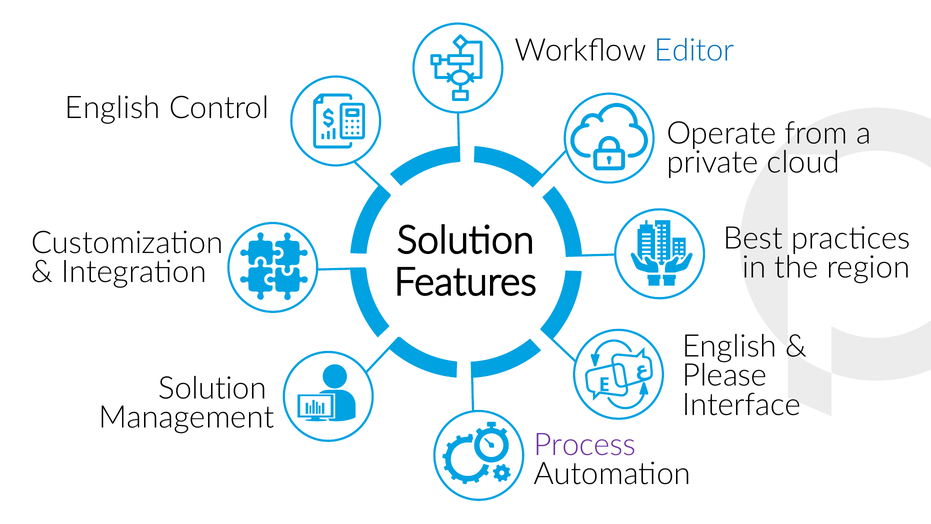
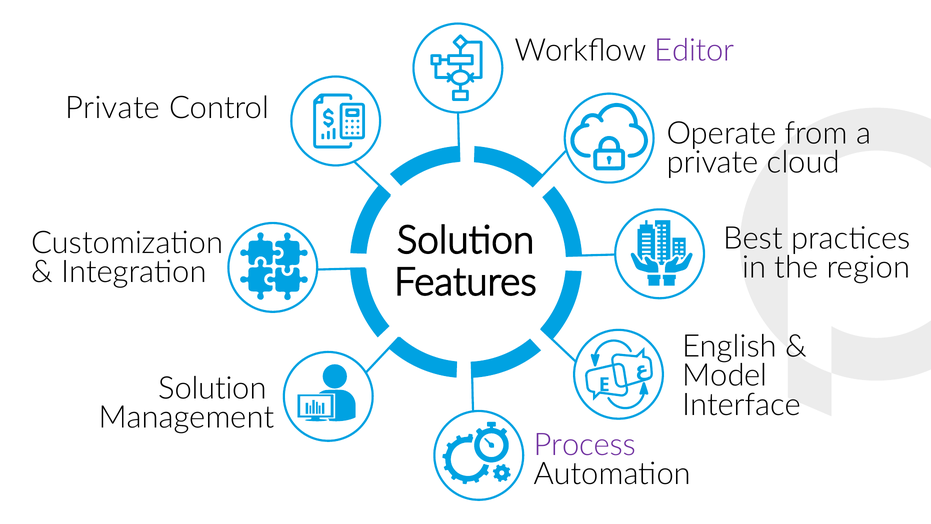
Editor colour: blue -> purple
English at (113, 108): English -> Private
Please: Please -> Model
